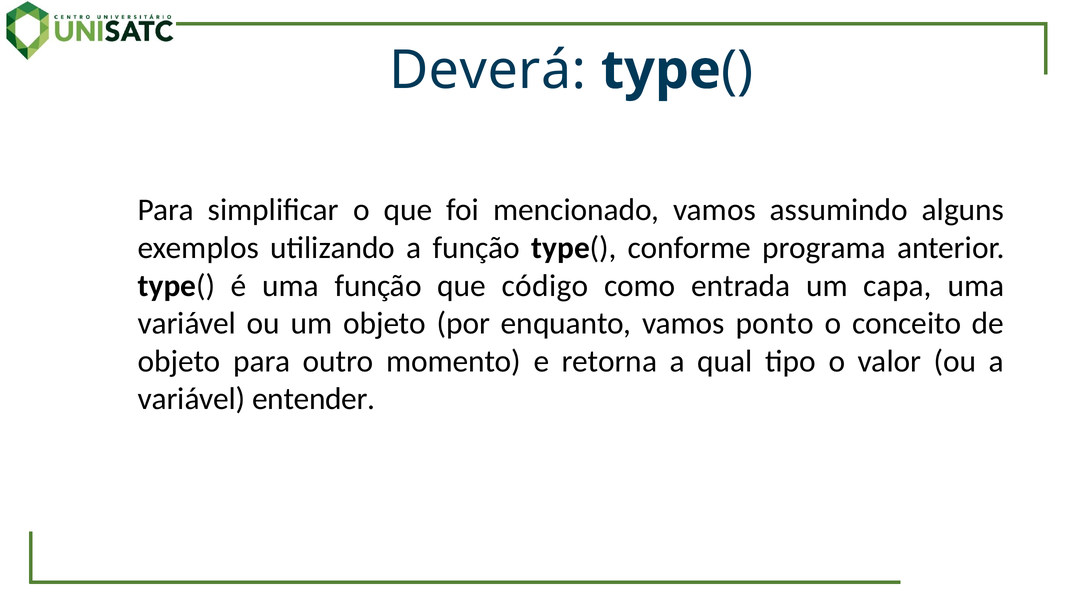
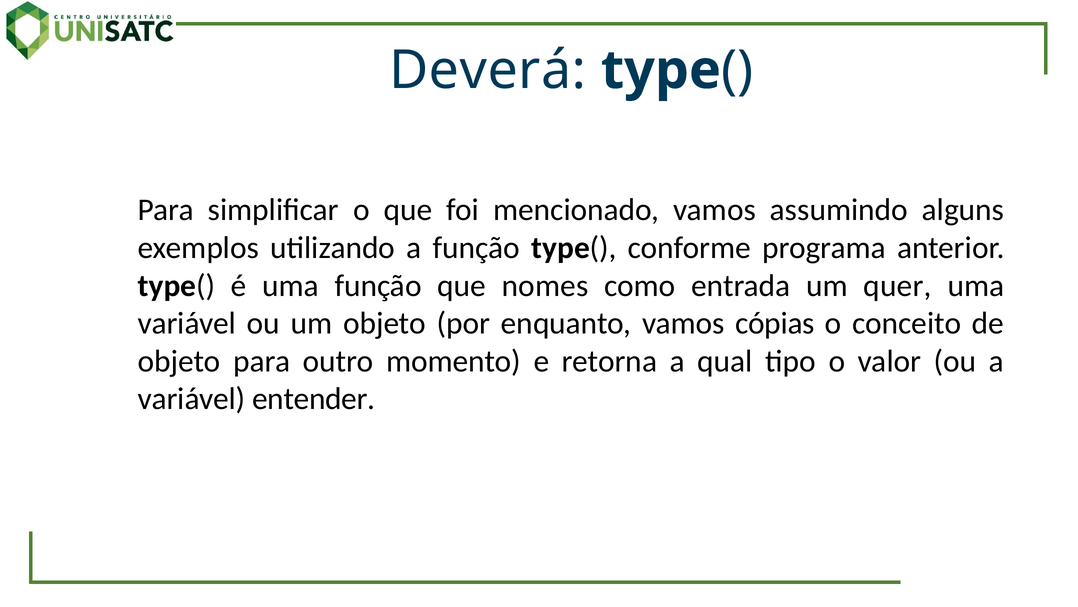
código: código -> nomes
capa: capa -> quer
ponto: ponto -> cópias
